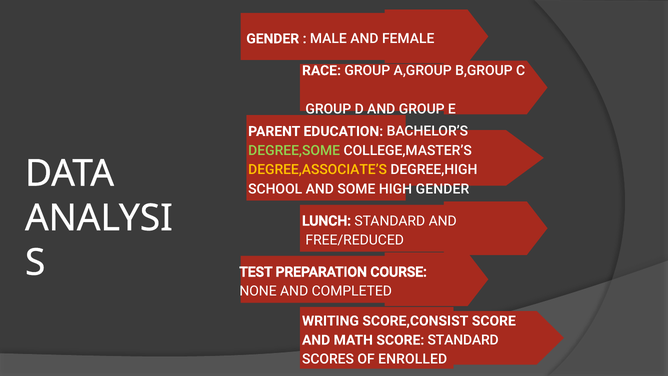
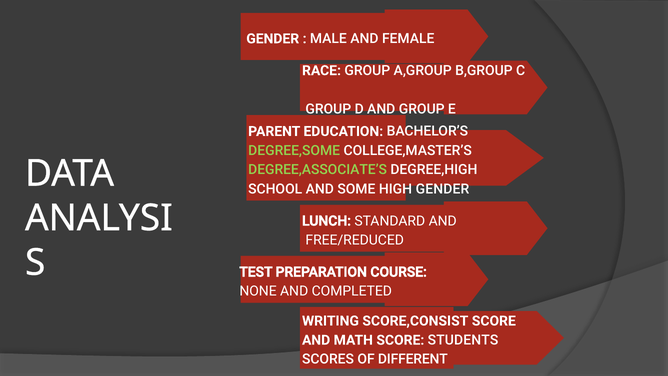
DEGREE,ASSOCIATE’S colour: yellow -> light green
SCORE STANDARD: STANDARD -> STUDENTS
ENROLLED: ENROLLED -> DIFFERENT
